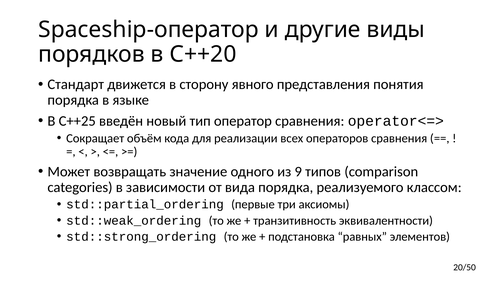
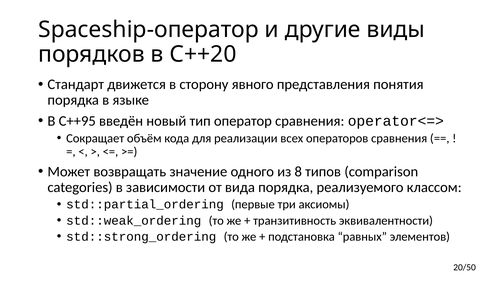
C++25: C++25 -> C++95
9: 9 -> 8
